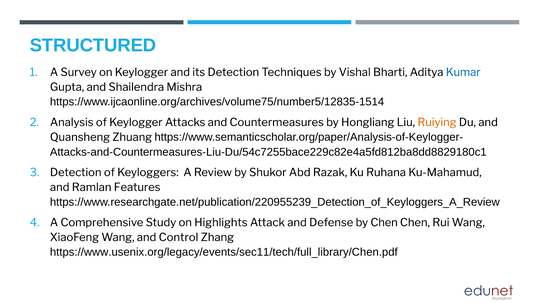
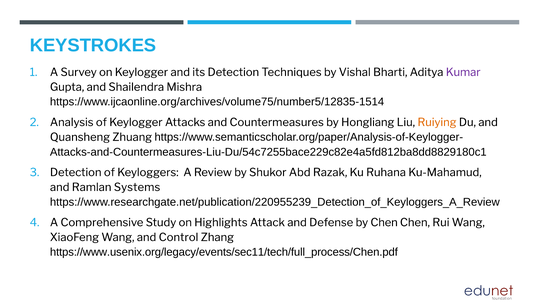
STRUCTURED: STRUCTURED -> KEYSTROKES
Kumar colour: blue -> purple
Features: Features -> Systems
https://www.usenix.org/legacy/events/sec11/tech/full_library/Chen.pdf: https://www.usenix.org/legacy/events/sec11/tech/full_library/Chen.pdf -> https://www.usenix.org/legacy/events/sec11/tech/full_process/Chen.pdf
